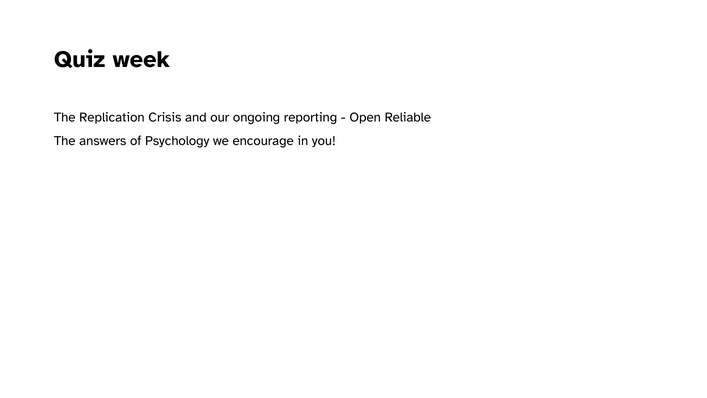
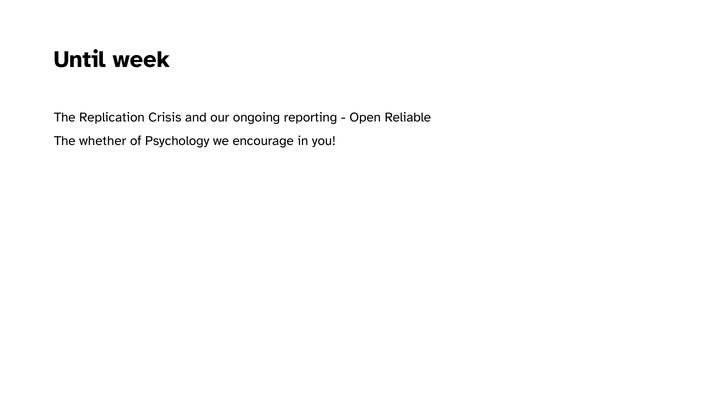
Quiz: Quiz -> Until
answers: answers -> whether
